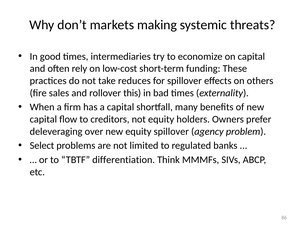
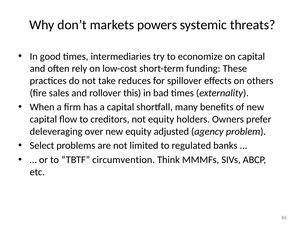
making: making -> powers
equity spillover: spillover -> adjusted
differentiation: differentiation -> circumvention
